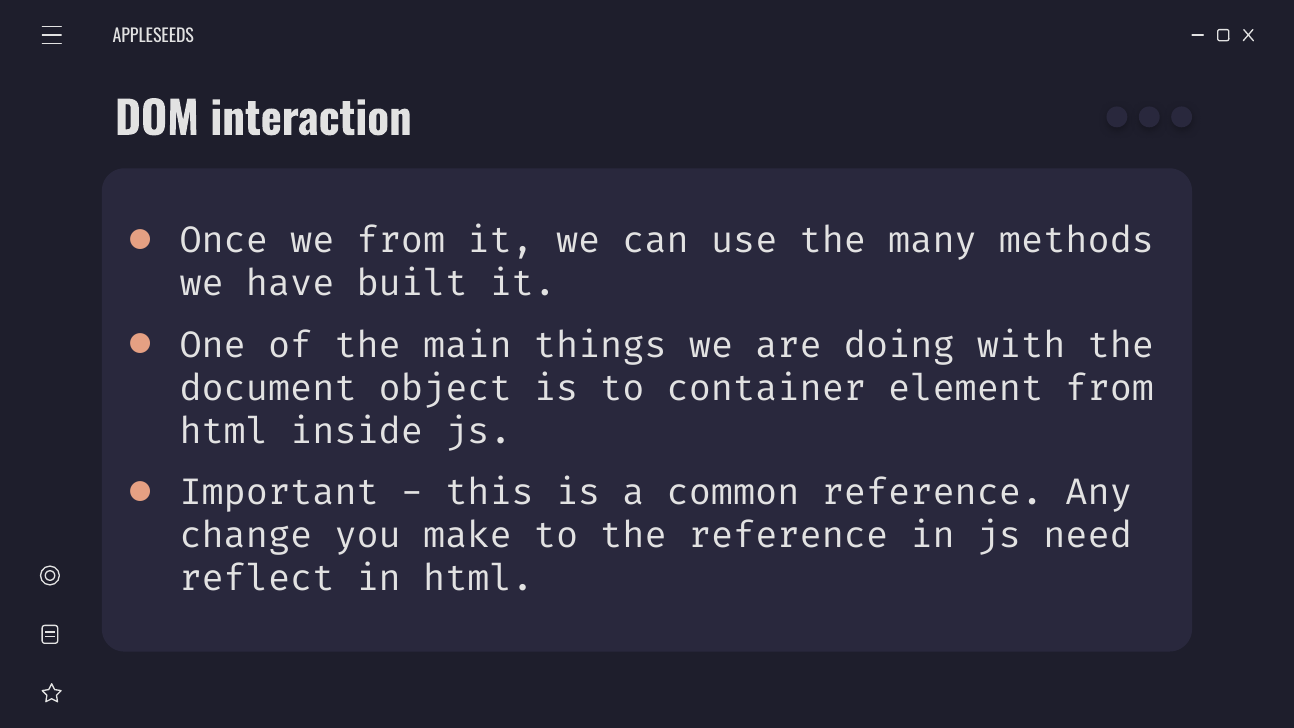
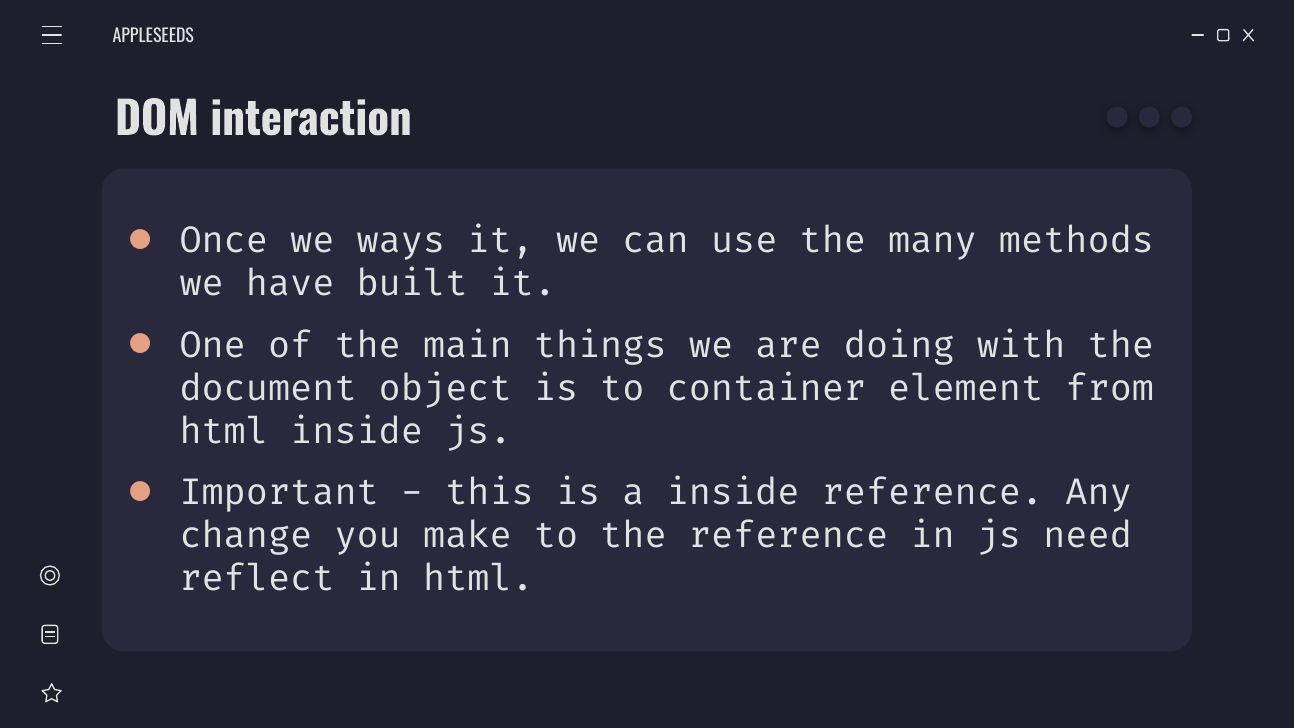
we from: from -> ways
a common: common -> inside
